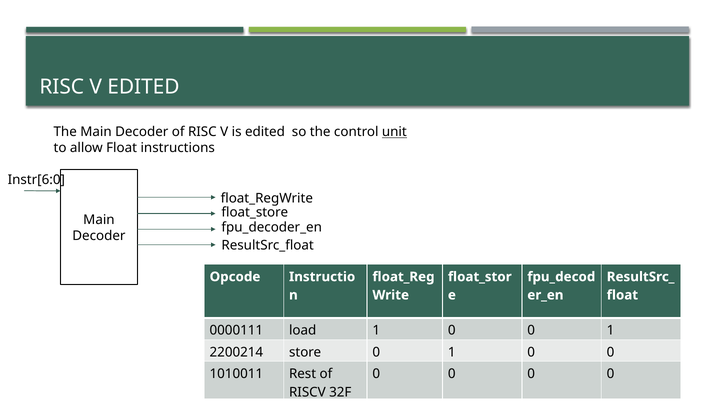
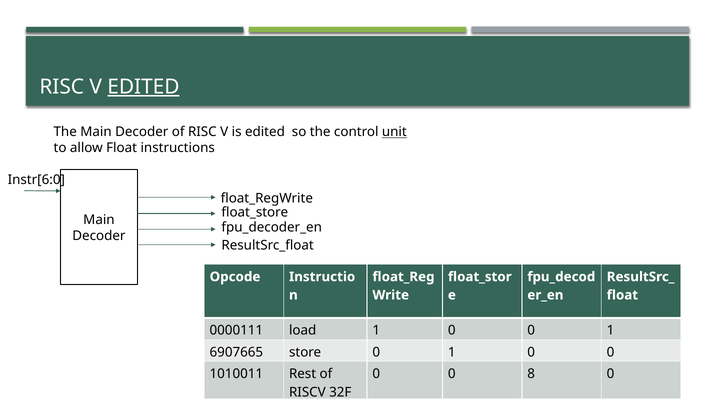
EDITED at (143, 87) underline: none -> present
2200214: 2200214 -> 6907665
0 at (531, 374): 0 -> 8
